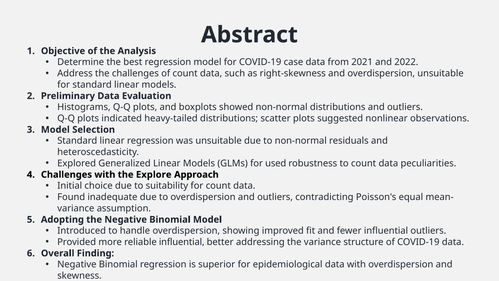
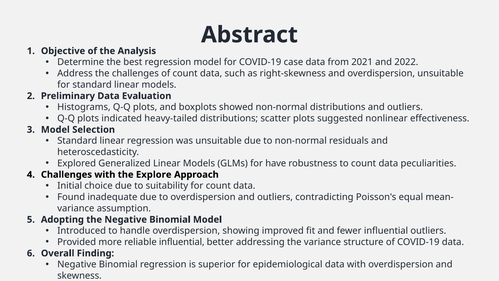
observations: observations -> effectiveness
used: used -> have
